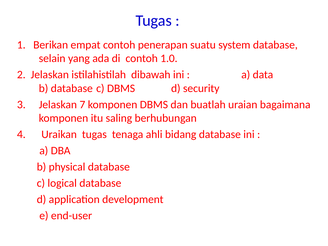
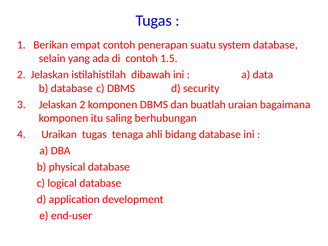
1.0: 1.0 -> 1.5
Jelaskan 7: 7 -> 2
